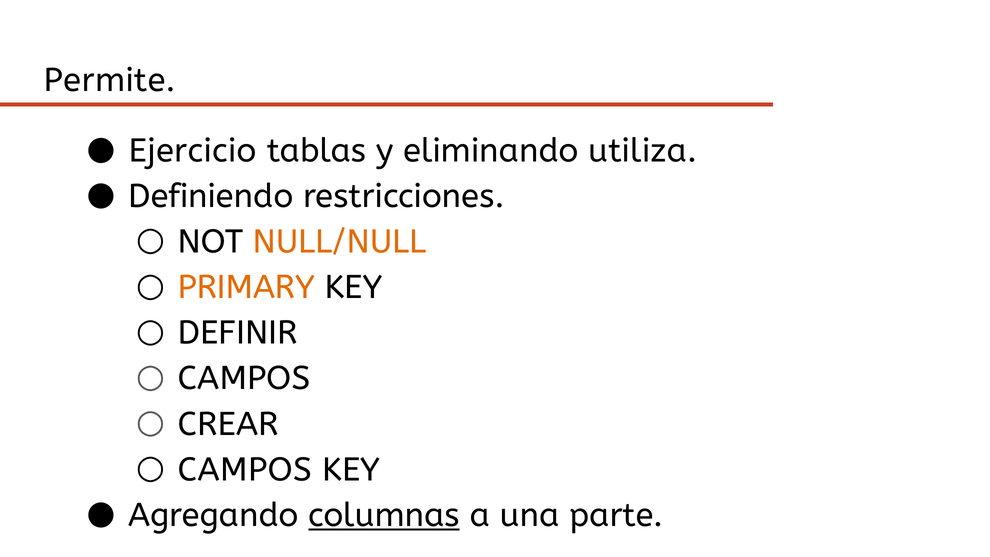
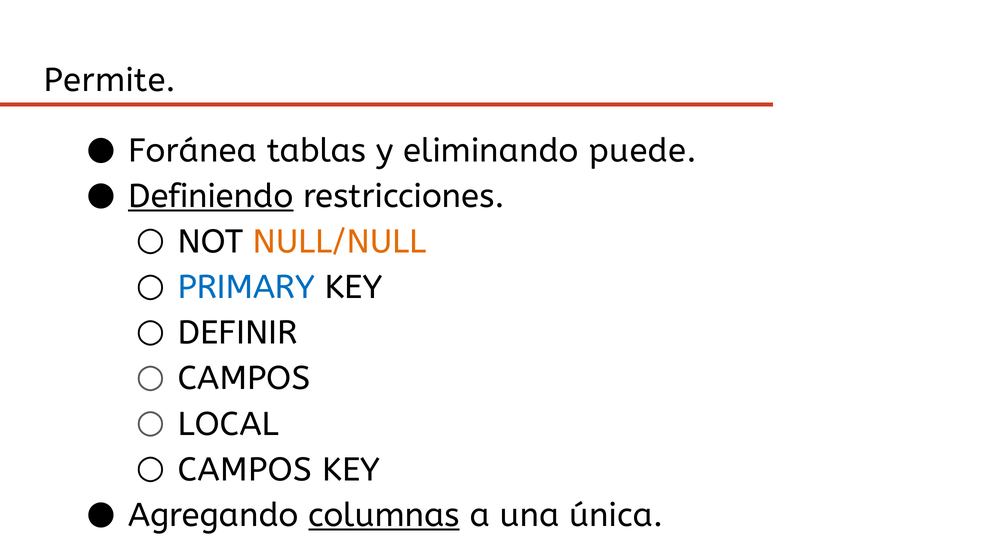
Ejercicio: Ejercicio -> Foránea
utiliza: utiliza -> puede
Definiendo underline: none -> present
PRIMARY colour: orange -> blue
CREAR: CREAR -> LOCAL
parte: parte -> única
